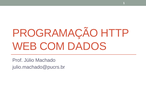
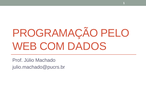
HTTP: HTTP -> PELO
